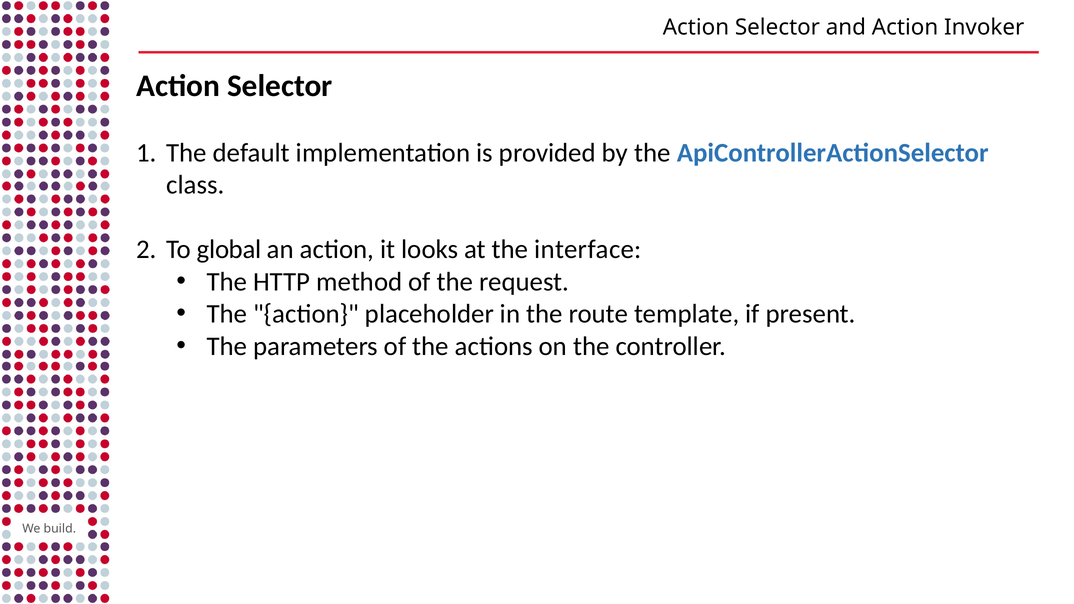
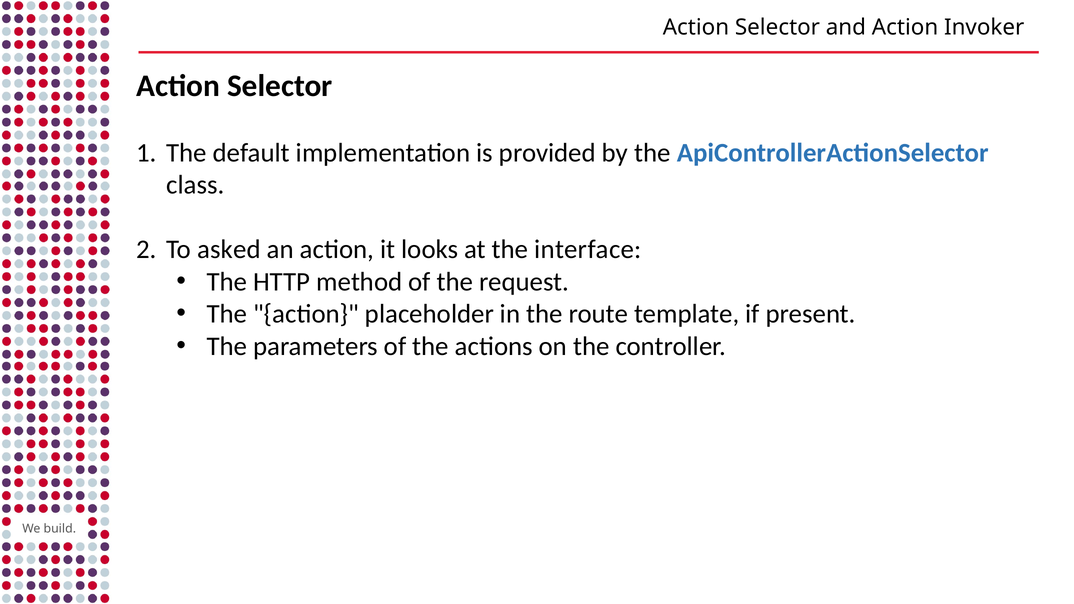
global: global -> asked
